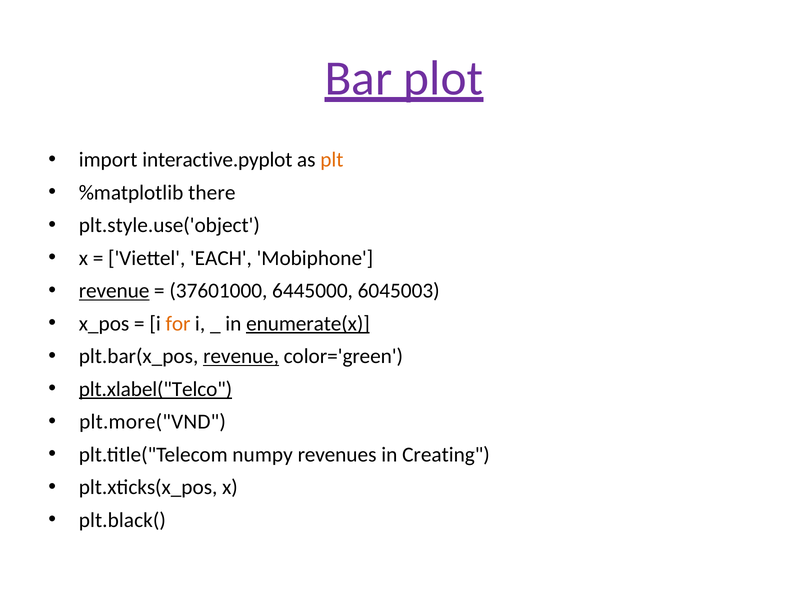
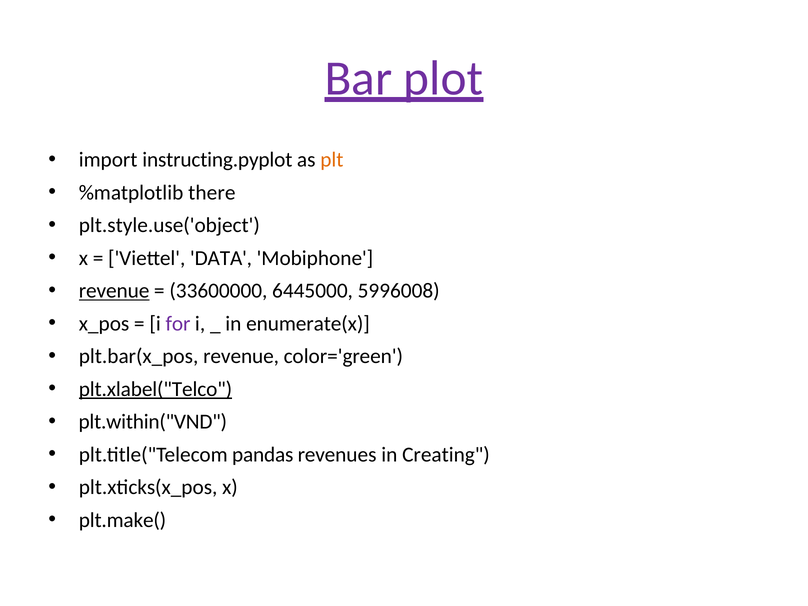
interactive.pyplot: interactive.pyplot -> instructing.pyplot
EACH: EACH -> DATA
37601000: 37601000 -> 33600000
6045003: 6045003 -> 5996008
for colour: orange -> purple
enumerate(x underline: present -> none
revenue at (241, 356) underline: present -> none
plt.more("VND: plt.more("VND -> plt.within("VND
numpy: numpy -> pandas
plt.black(: plt.black( -> plt.make(
